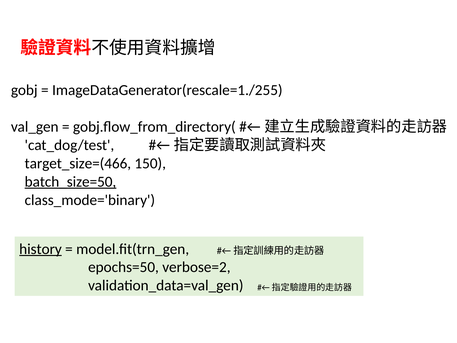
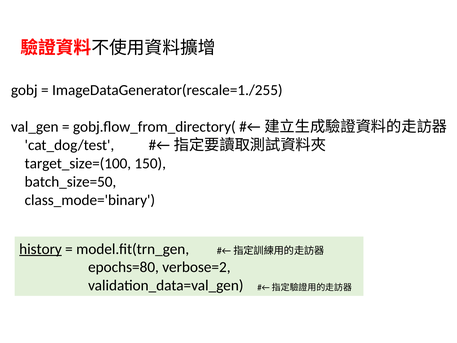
target_size=(466: target_size=(466 -> target_size=(100
batch_size=50 underline: present -> none
epochs=50: epochs=50 -> epochs=80
